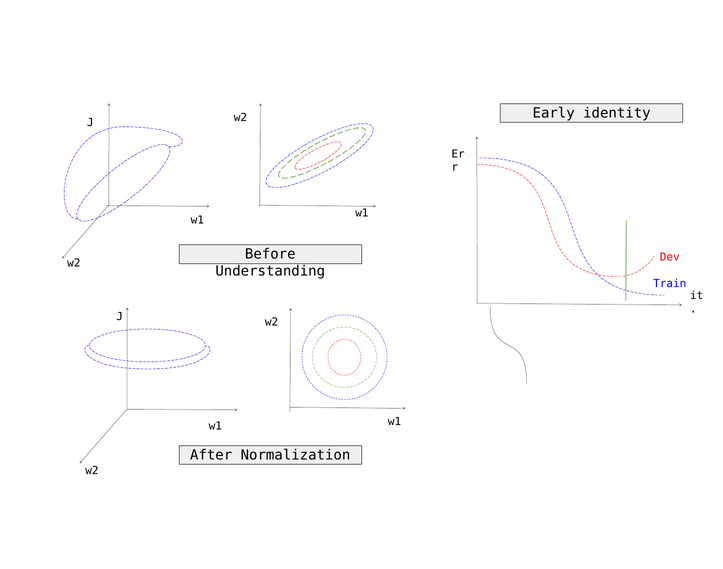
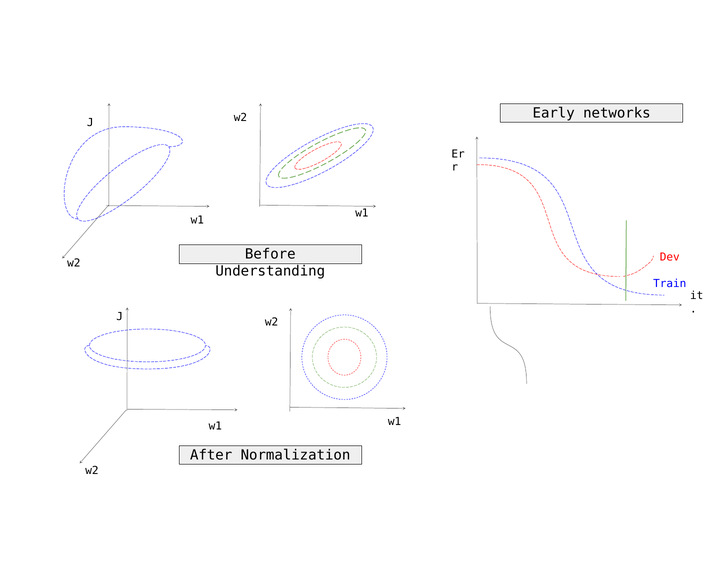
identity: identity -> networks
